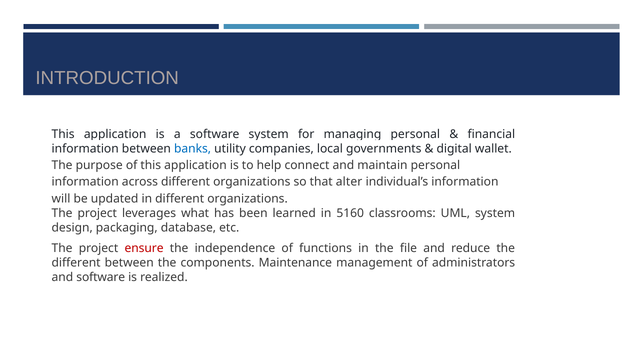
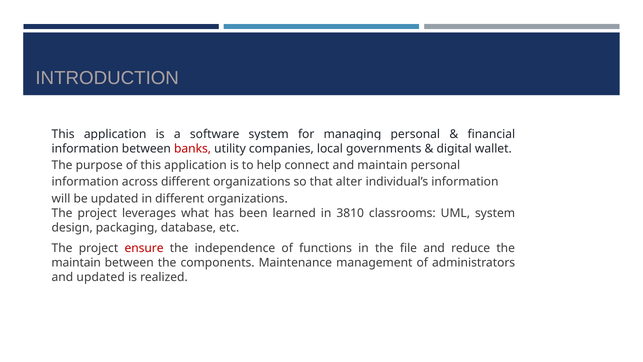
banks colour: blue -> red
5160: 5160 -> 3810
different at (76, 263): different -> maintain
and software: software -> updated
